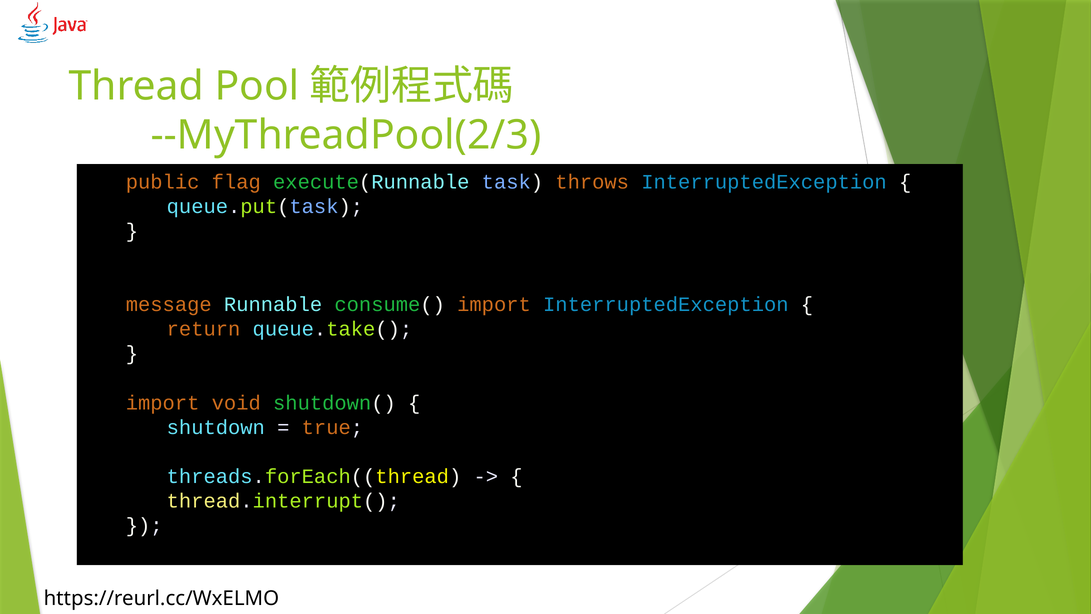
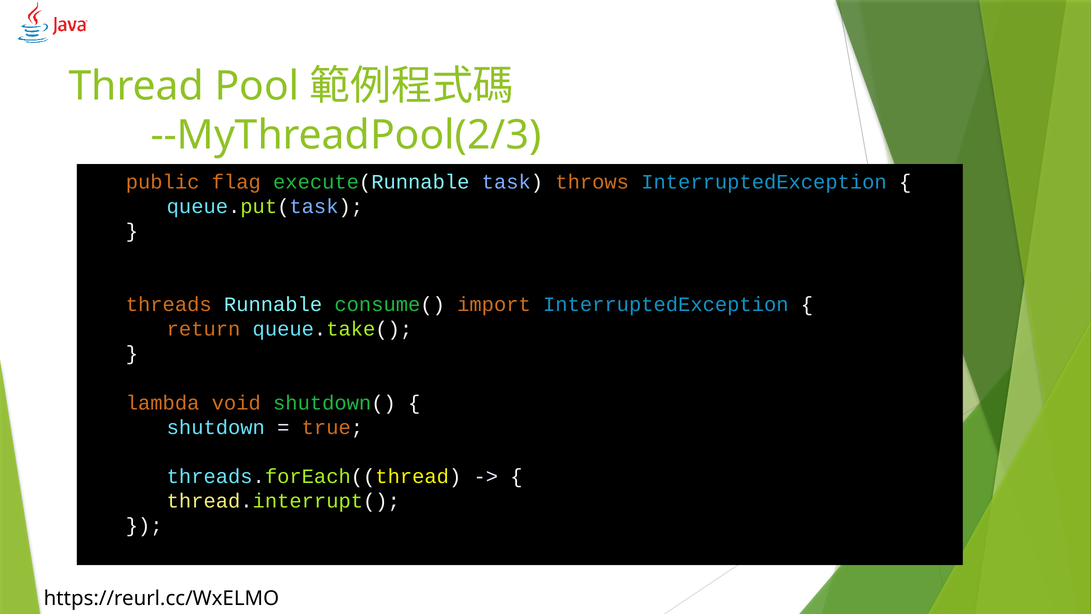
message: message -> threads
import at (163, 403): import -> lambda
